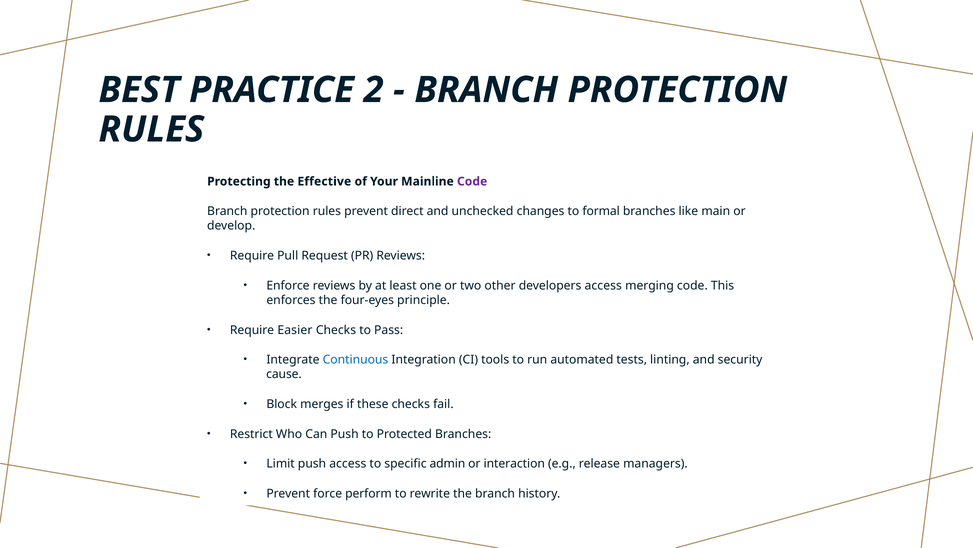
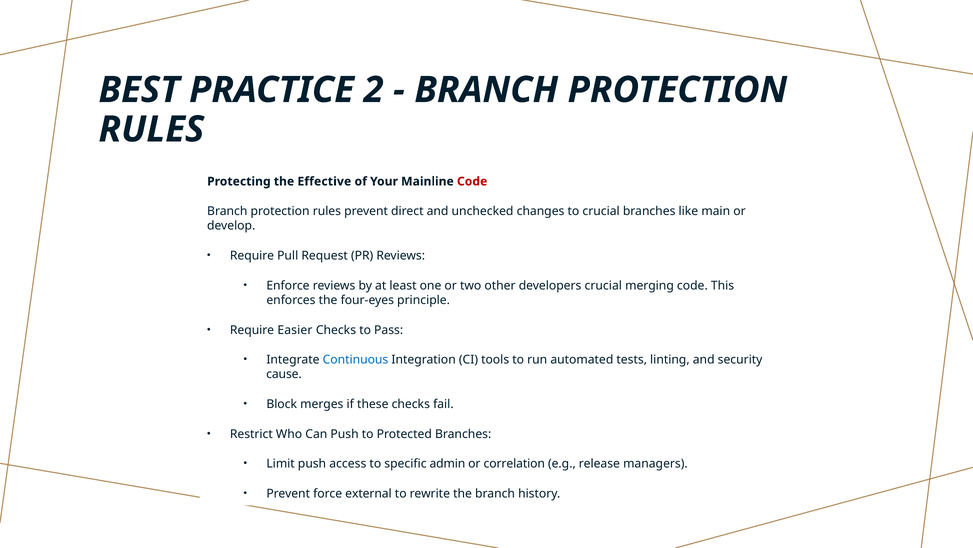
Code at (472, 181) colour: purple -> red
to formal: formal -> crucial
developers access: access -> crucial
interaction: interaction -> correlation
perform: perform -> external
